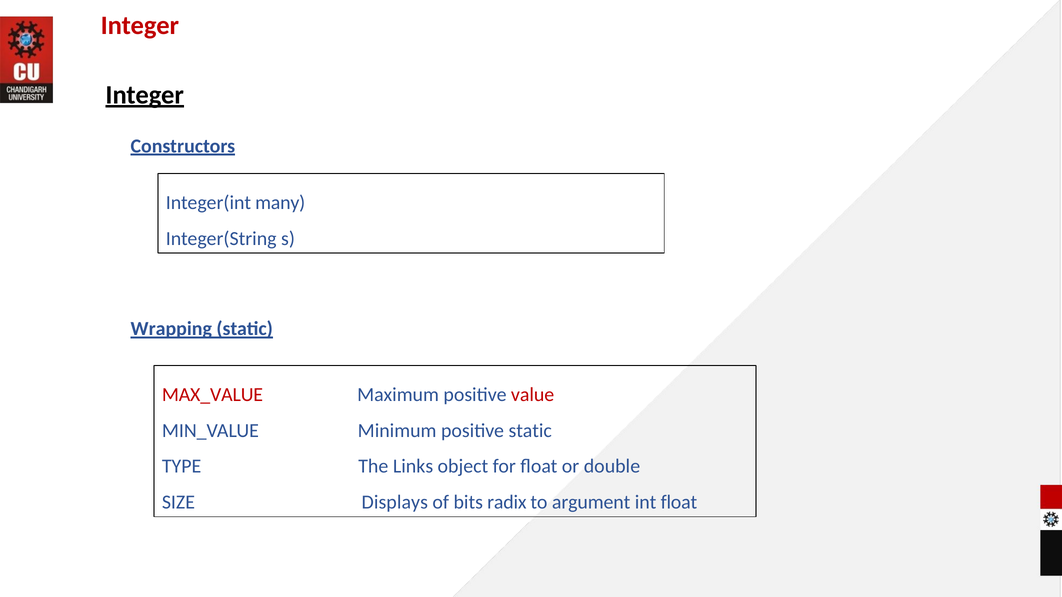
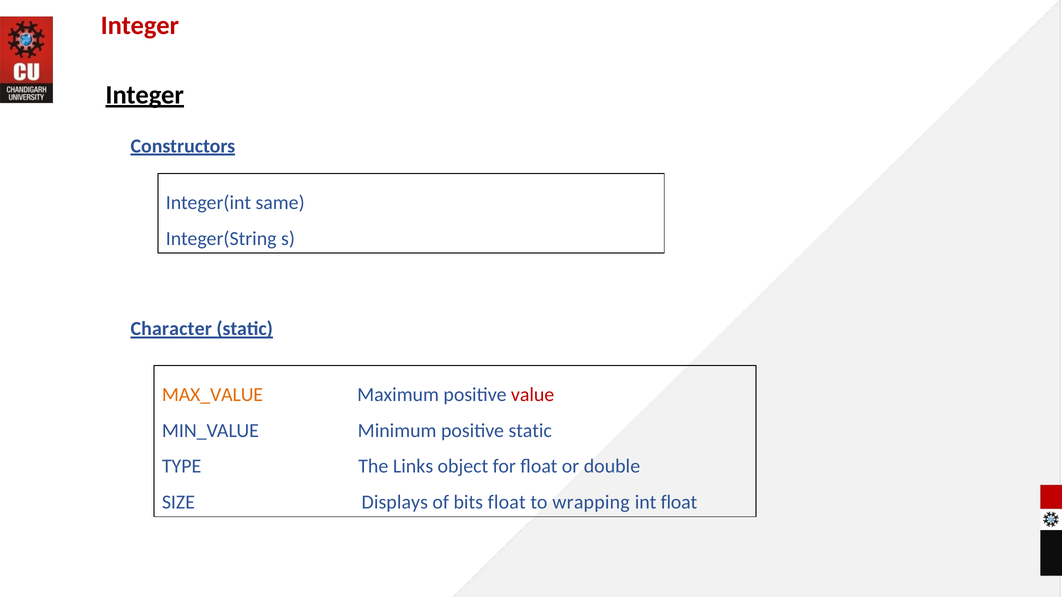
many: many -> same
Wrapping: Wrapping -> Character
MAX_VALUE colour: red -> orange
bits radix: radix -> float
argument: argument -> wrapping
